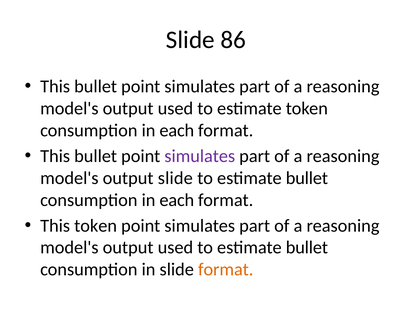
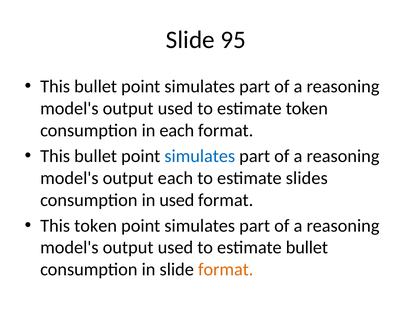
86: 86 -> 95
simulates at (200, 156) colour: purple -> blue
output slide: slide -> each
bullet at (307, 178): bullet -> slides
each at (177, 200): each -> used
